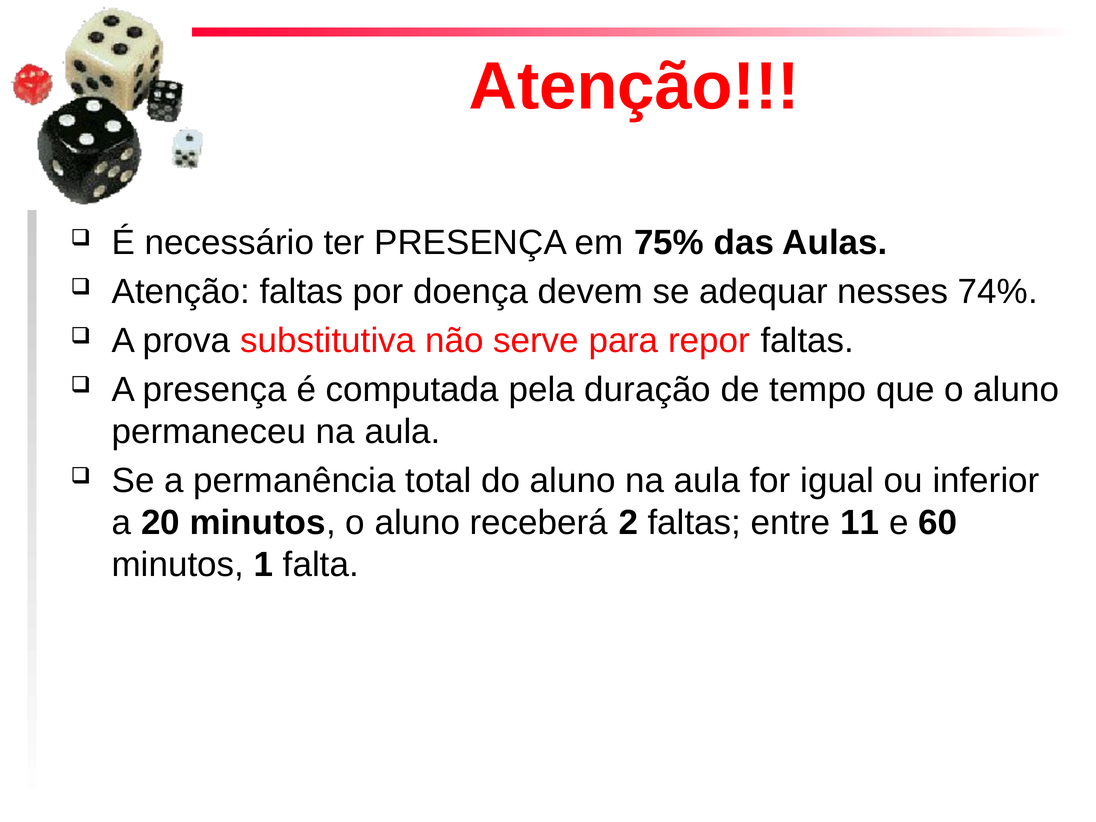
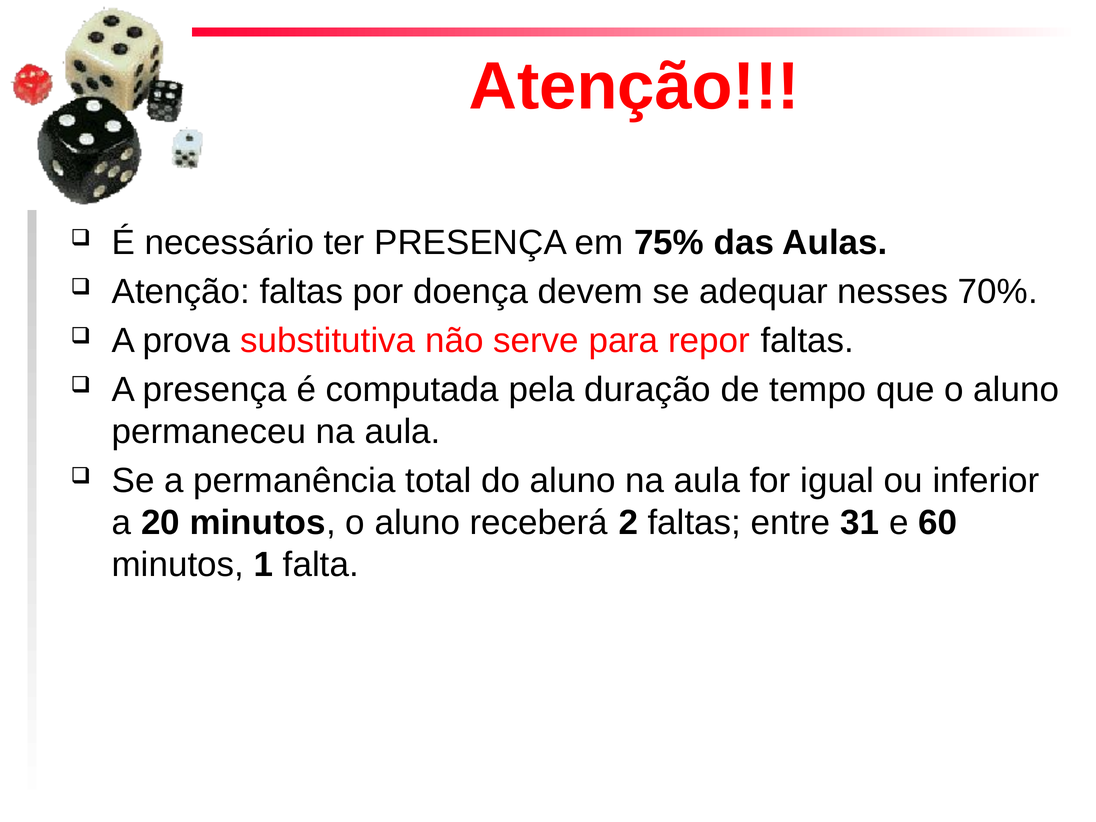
74%: 74% -> 70%
11: 11 -> 31
